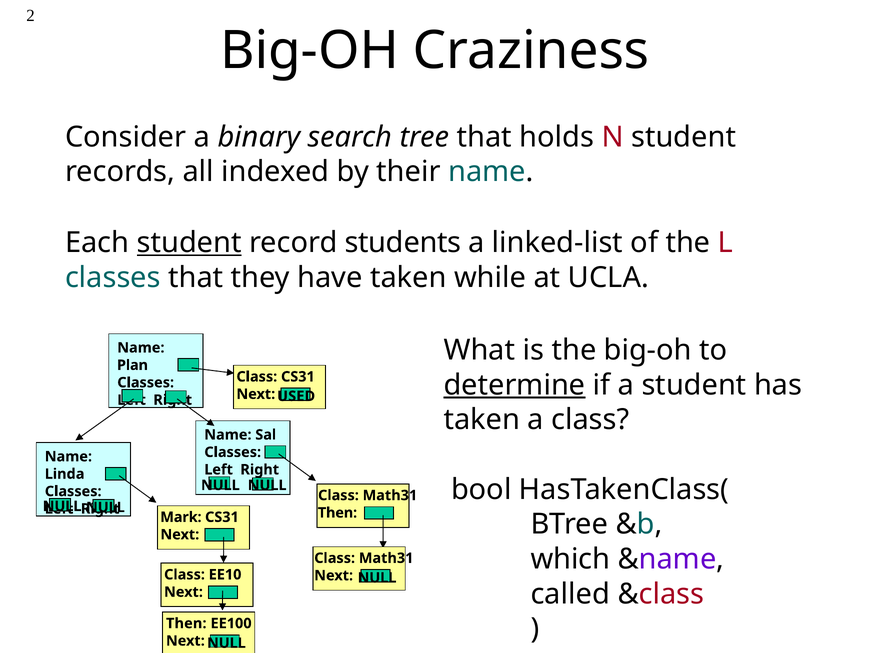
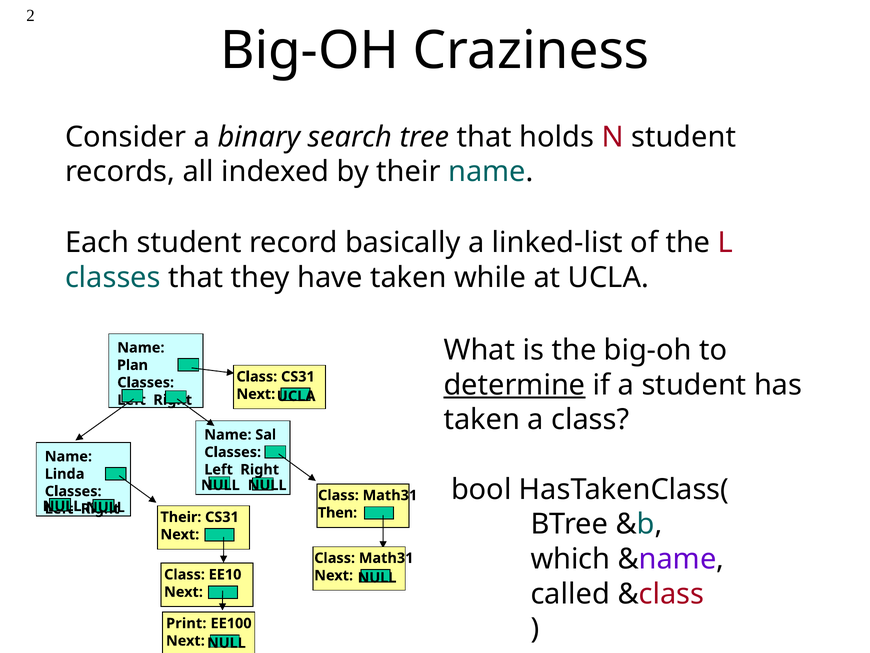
student at (189, 243) underline: present -> none
students: students -> basically
USED at (296, 396): USED -> UCLA
Mark at (181, 517): Mark -> Their
Then at (186, 623): Then -> Print
